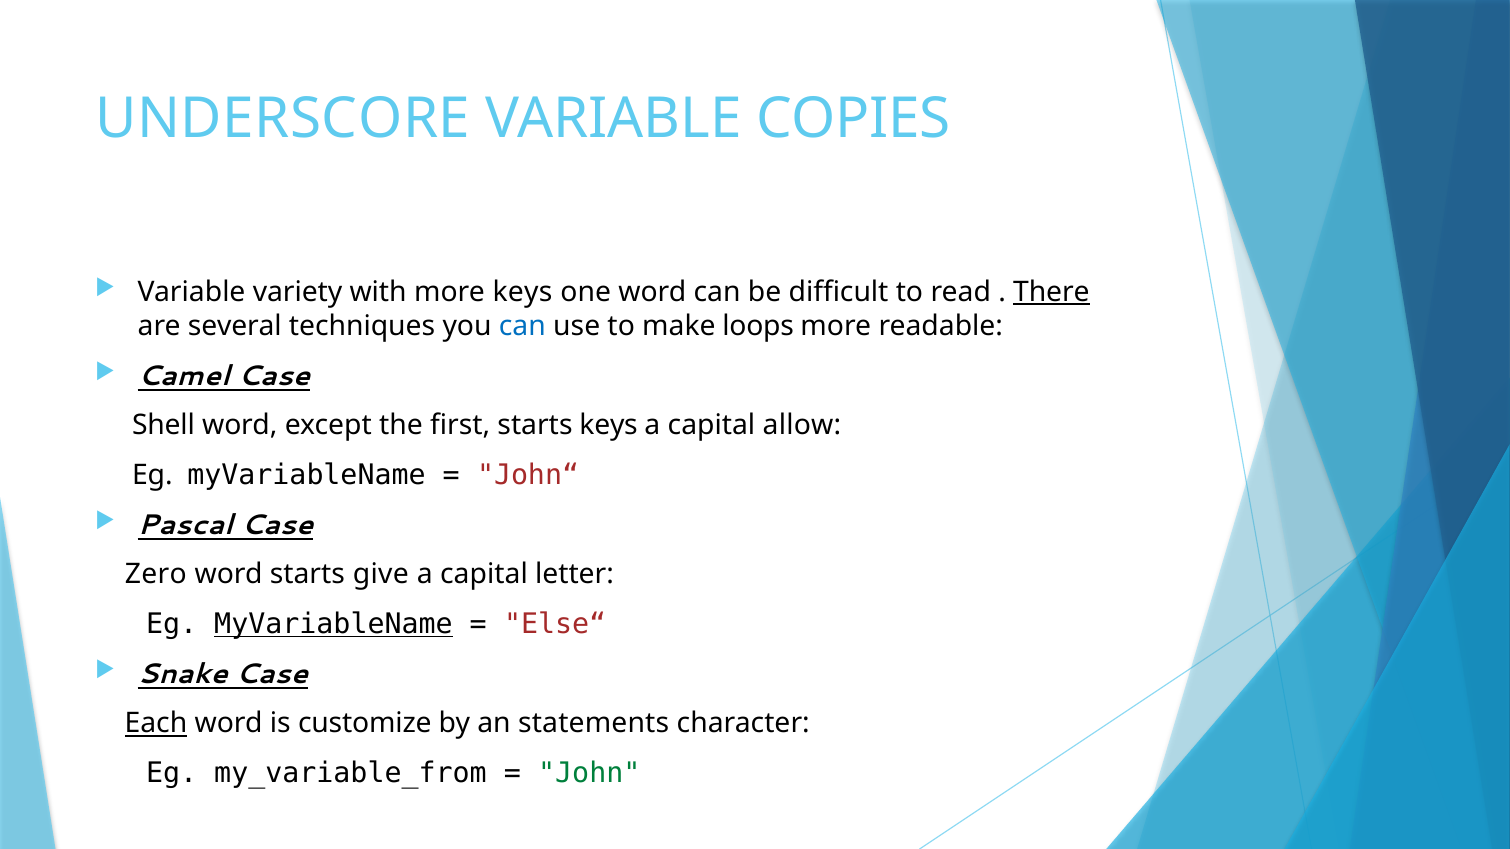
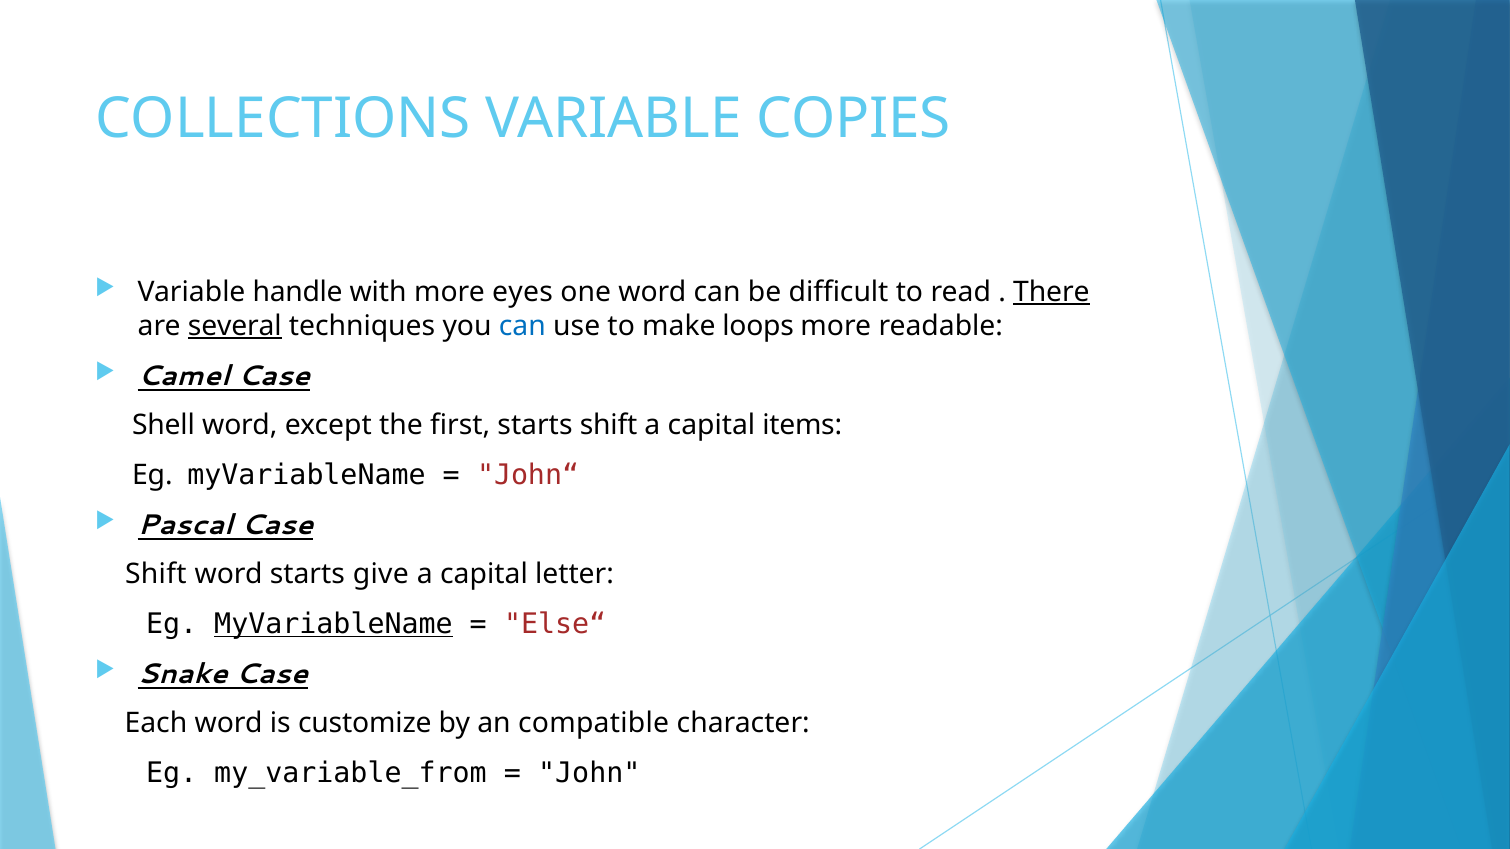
UNDERSCORE: UNDERSCORE -> COLLECTIONS
variety: variety -> handle
more keys: keys -> eyes
several underline: none -> present
starts keys: keys -> shift
allow: allow -> items
Zero at (156, 575): Zero -> Shift
Each underline: present -> none
statements: statements -> compatible
John colour: green -> black
